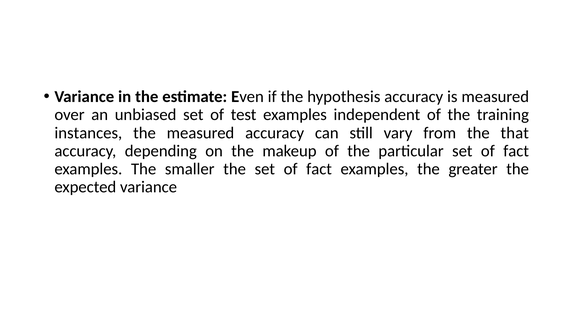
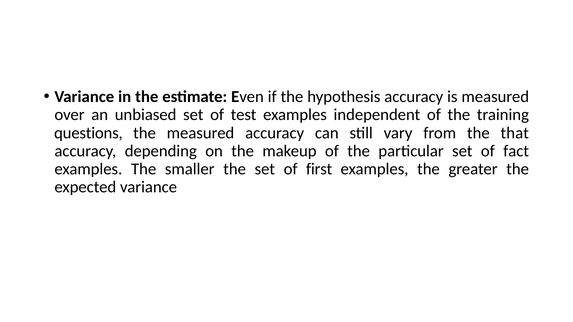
instances: instances -> questions
the set of fact: fact -> first
